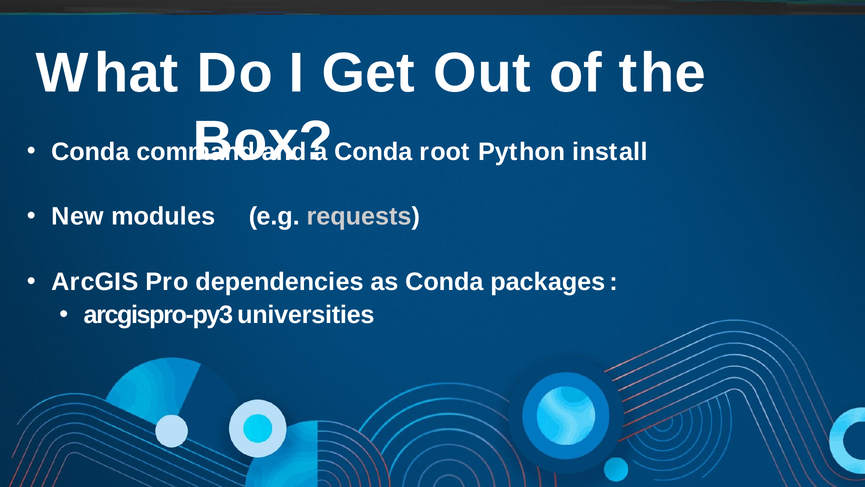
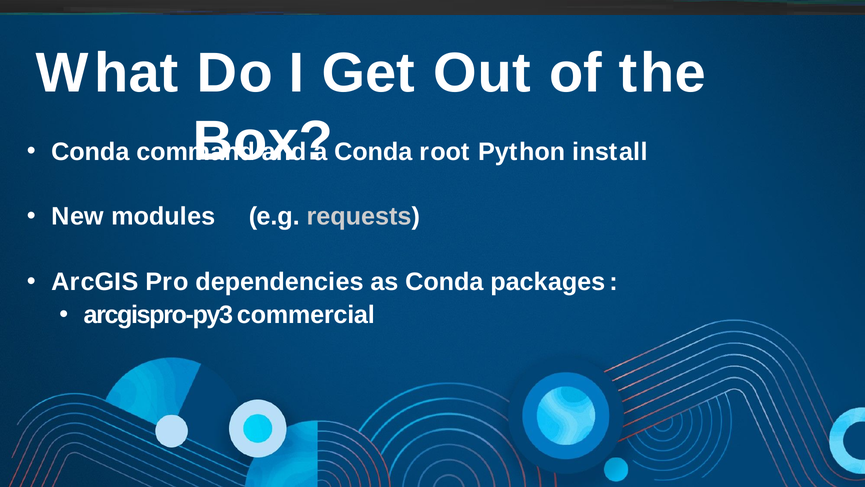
universities: universities -> commercial
